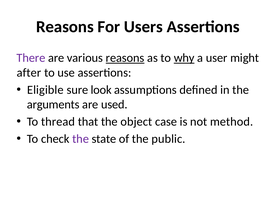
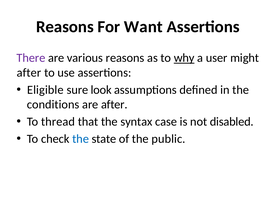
Users: Users -> Want
reasons at (125, 58) underline: present -> none
arguments: arguments -> conditions
are used: used -> after
object: object -> syntax
method: method -> disabled
the at (81, 139) colour: purple -> blue
